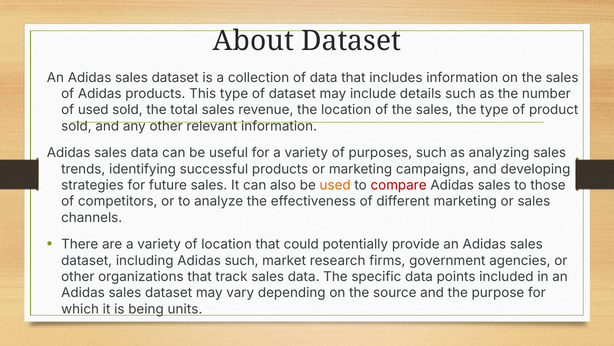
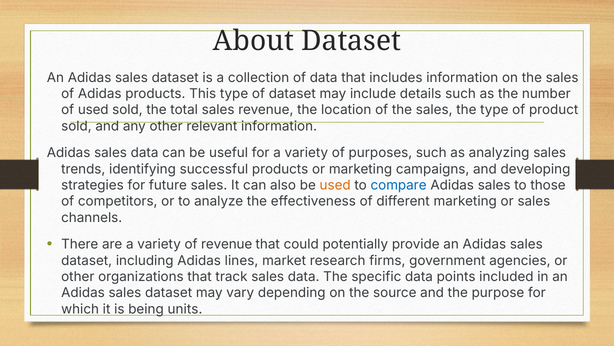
compare colour: red -> blue
of location: location -> revenue
Adidas such: such -> lines
